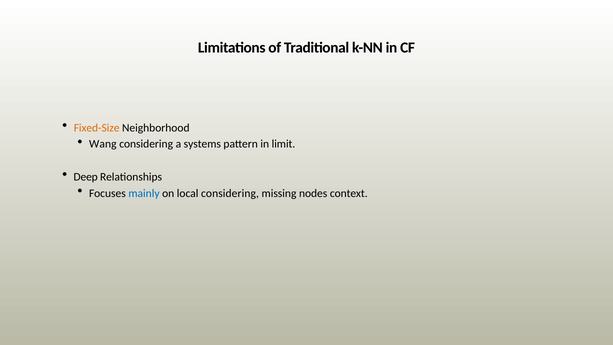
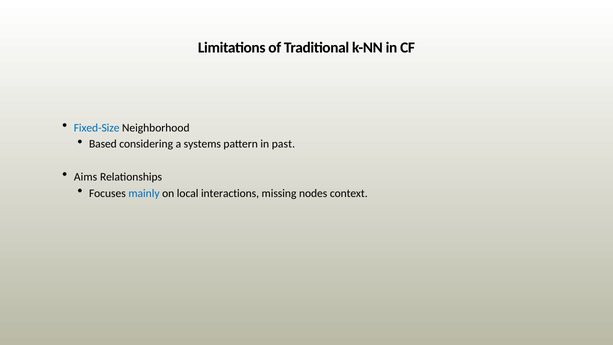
Fixed-Size colour: orange -> blue
Wang: Wang -> Based
limit: limit -> past
Deep: Deep -> Aims
local considering: considering -> interactions
